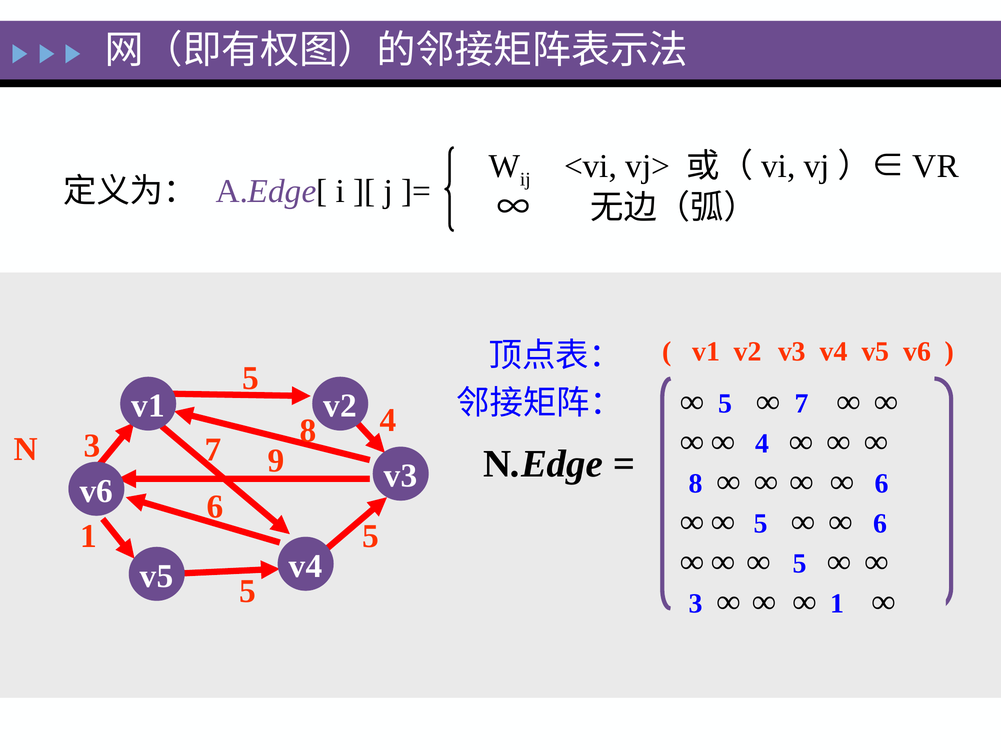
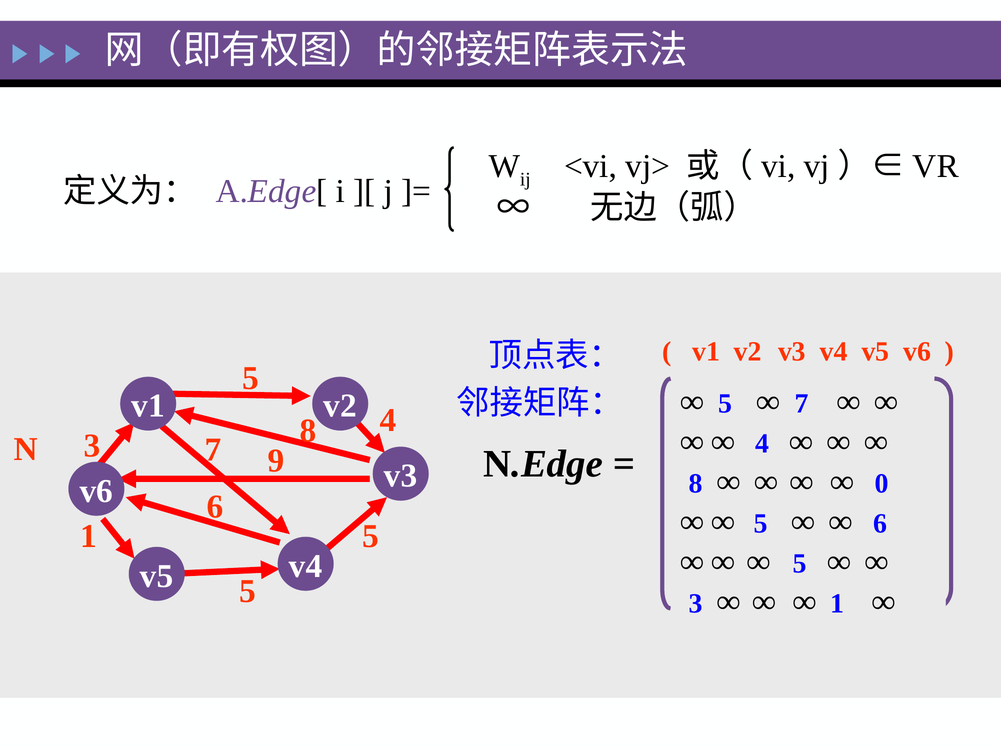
6 at (882, 484): 6 -> 0
